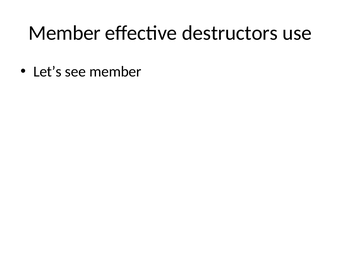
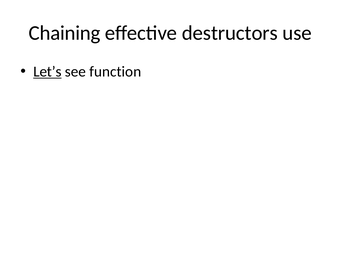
Member at (65, 33): Member -> Chaining
Let’s underline: none -> present
see member: member -> function
